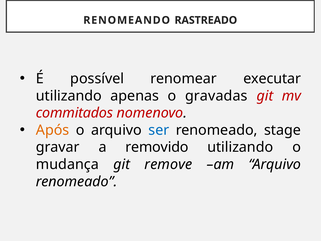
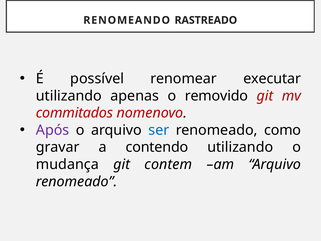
gravadas: gravadas -> removido
Após colour: orange -> purple
stage: stage -> como
removido: removido -> contendo
remove: remove -> contem
